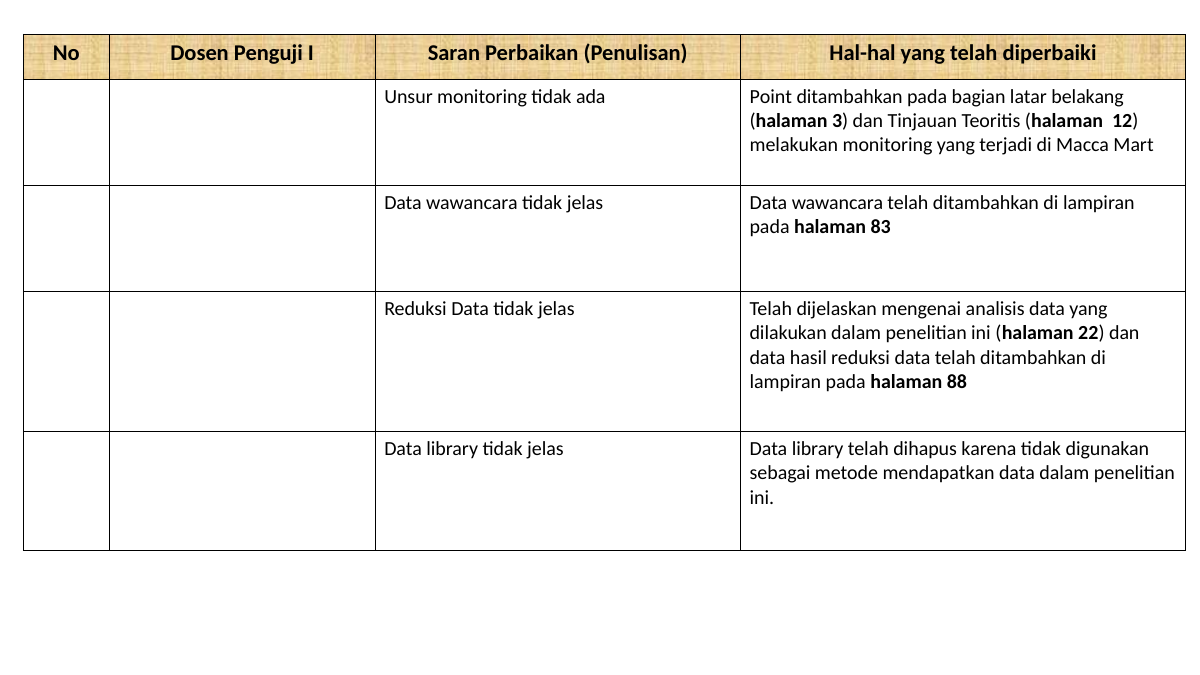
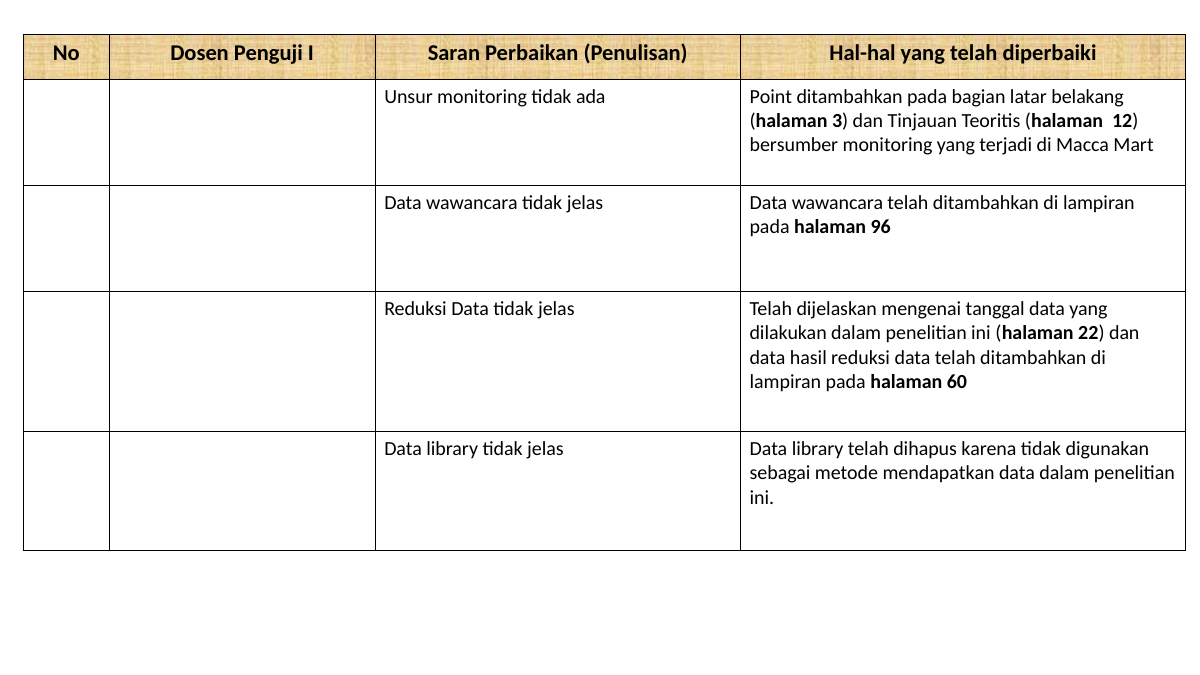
melakukan: melakukan -> bersumber
83: 83 -> 96
analisis: analisis -> tanggal
88: 88 -> 60
